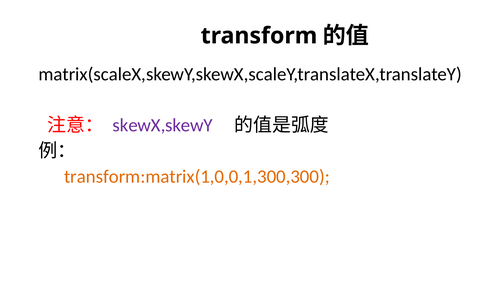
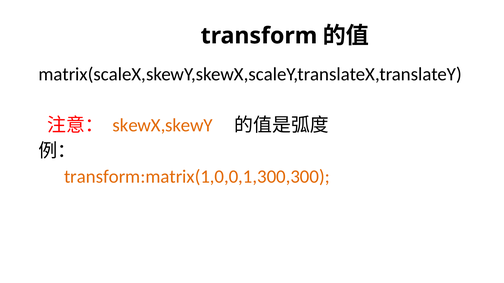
skewX,skewY colour: purple -> orange
